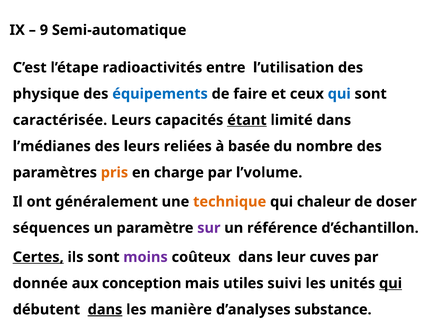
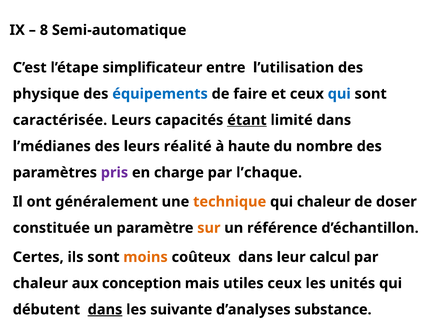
9: 9 -> 8
radioactivités: radioactivités -> simplificateur
reliées: reliées -> réalité
basée: basée -> haute
pris colour: orange -> purple
l’volume: l’volume -> l’chaque
séquences: séquences -> constituée
sur colour: purple -> orange
Certes underline: present -> none
moins colour: purple -> orange
cuves: cuves -> calcul
donnée at (40, 283): donnée -> chaleur
utiles suivi: suivi -> ceux
qui at (391, 283) underline: present -> none
manière: manière -> suivante
